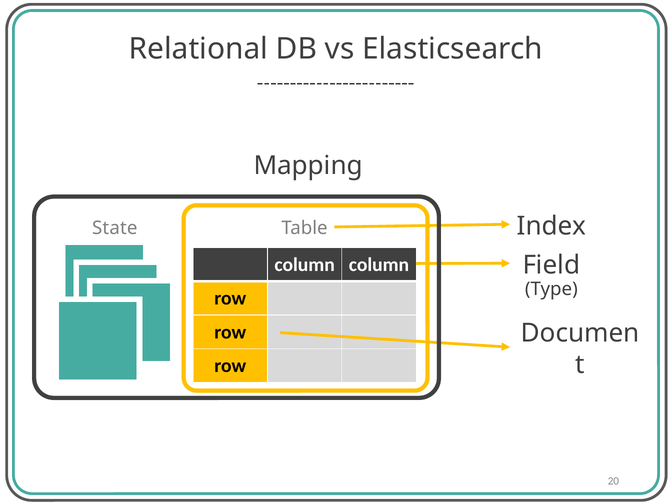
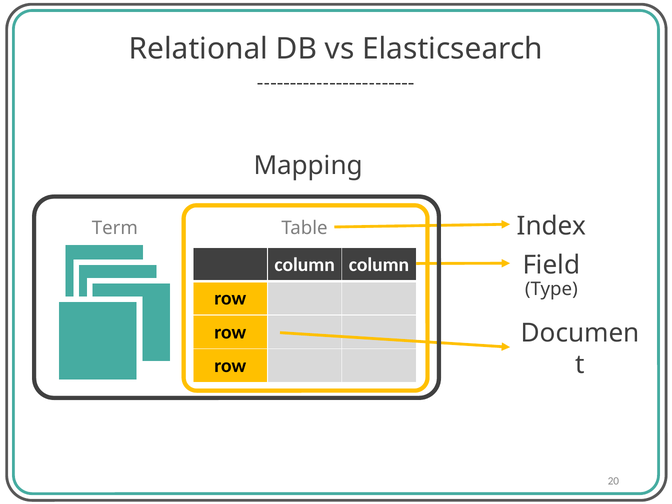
State: State -> Term
